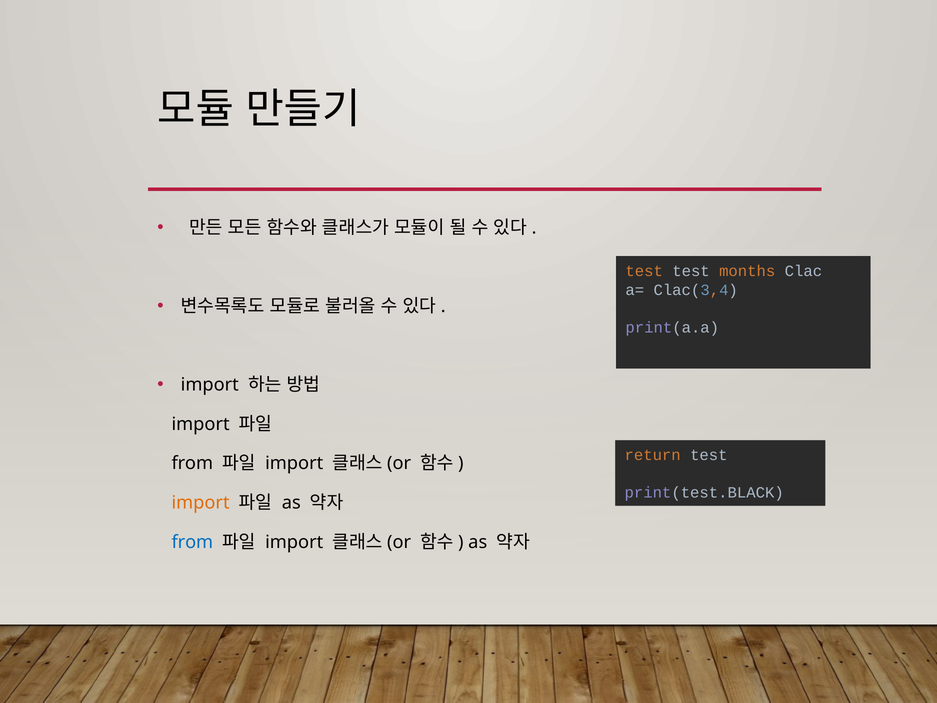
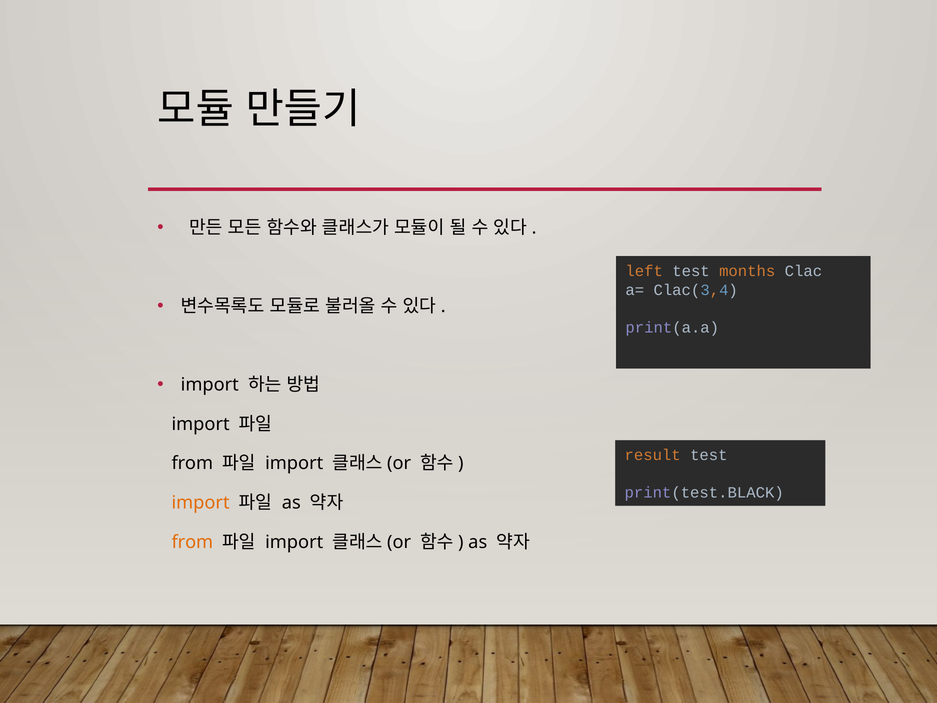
test at (644, 271): test -> left
return: return -> result
from at (192, 542) colour: blue -> orange
